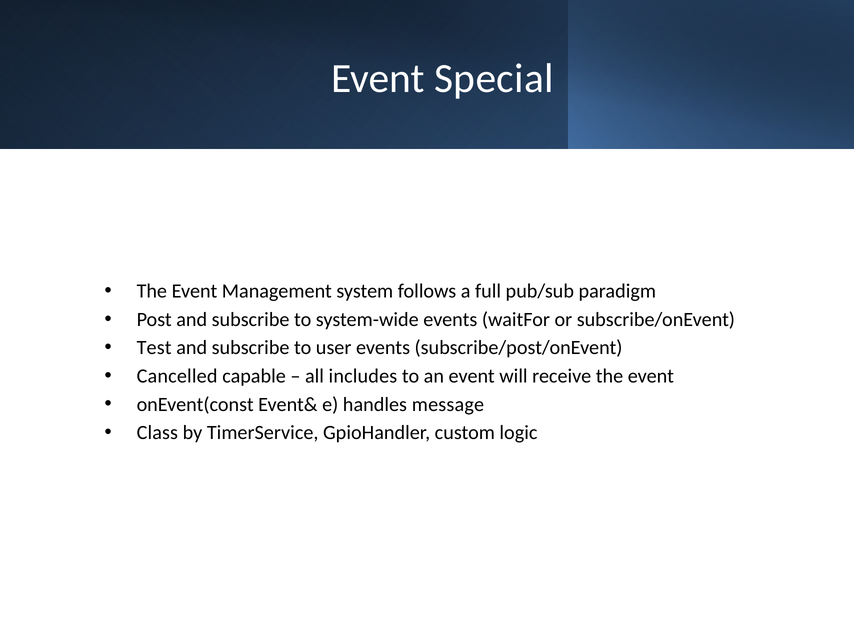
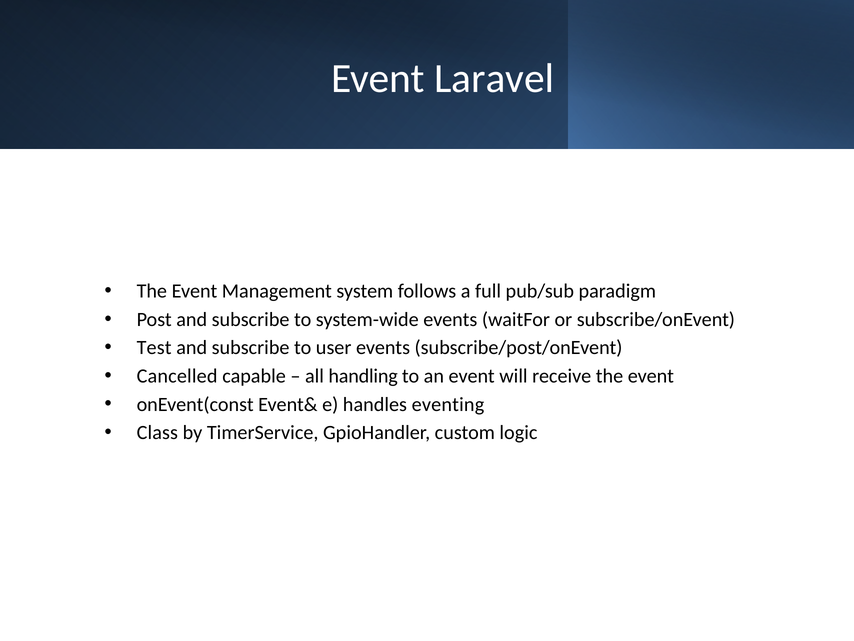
Special: Special -> Laravel
includes: includes -> handling
message: message -> eventing
